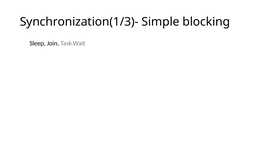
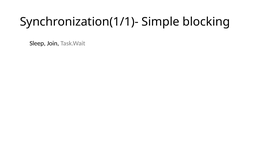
Synchronization(1/3)-: Synchronization(1/3)- -> Synchronization(1/1)-
